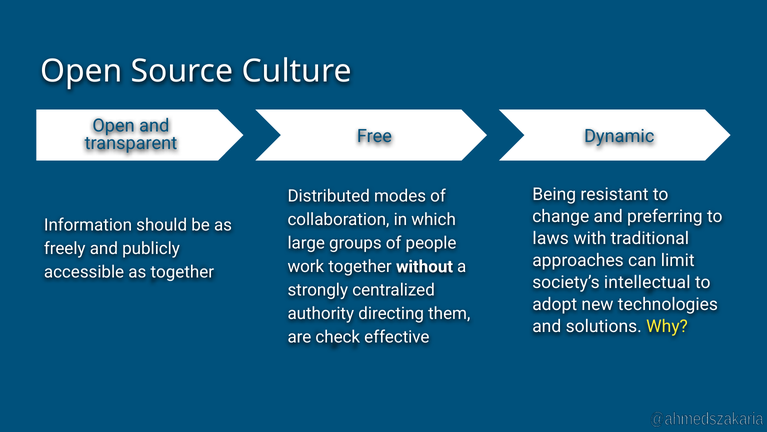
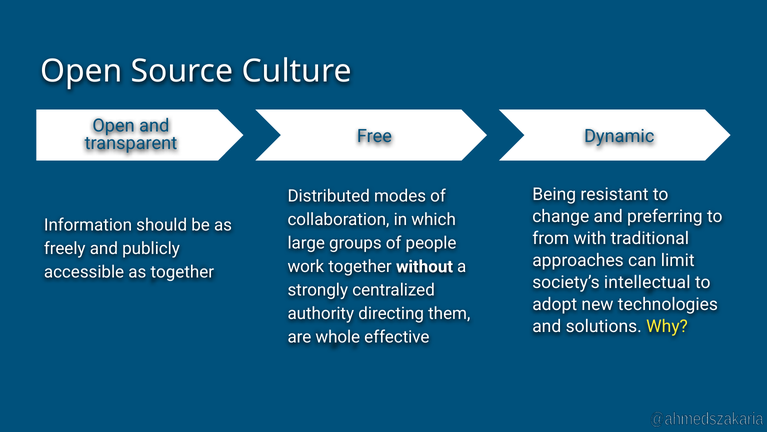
laws: laws -> from
check: check -> whole
